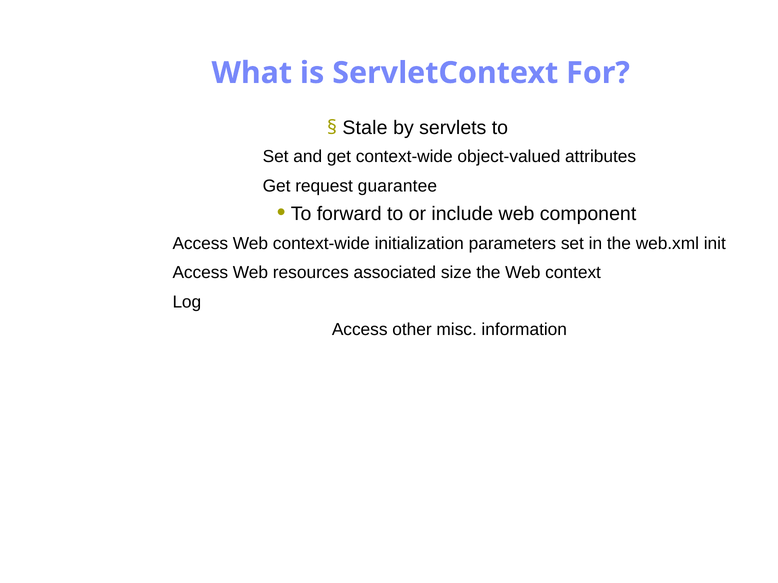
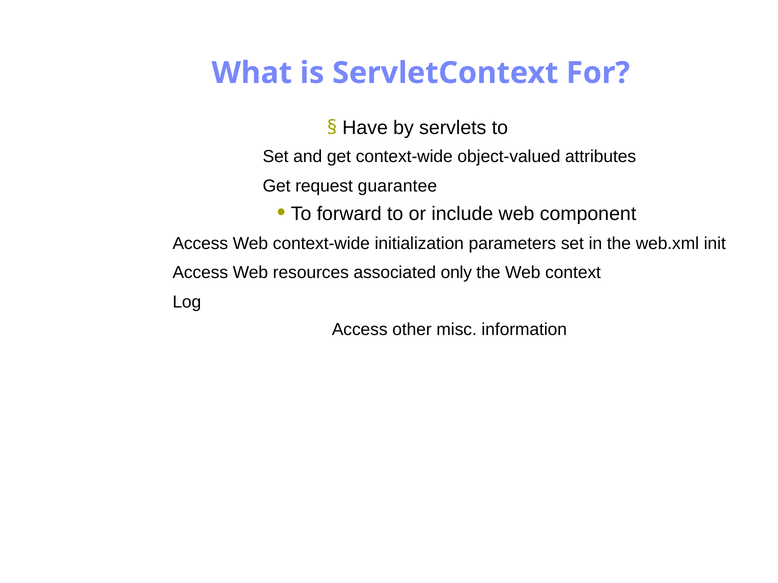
Stale: Stale -> Have
size: size -> only
